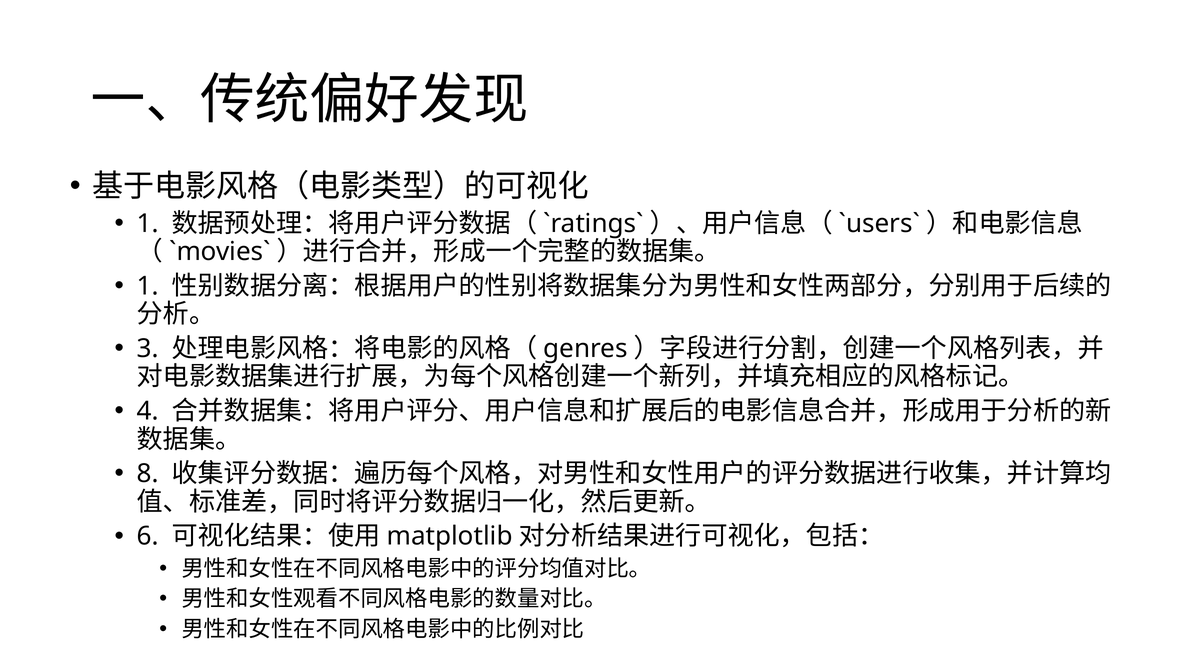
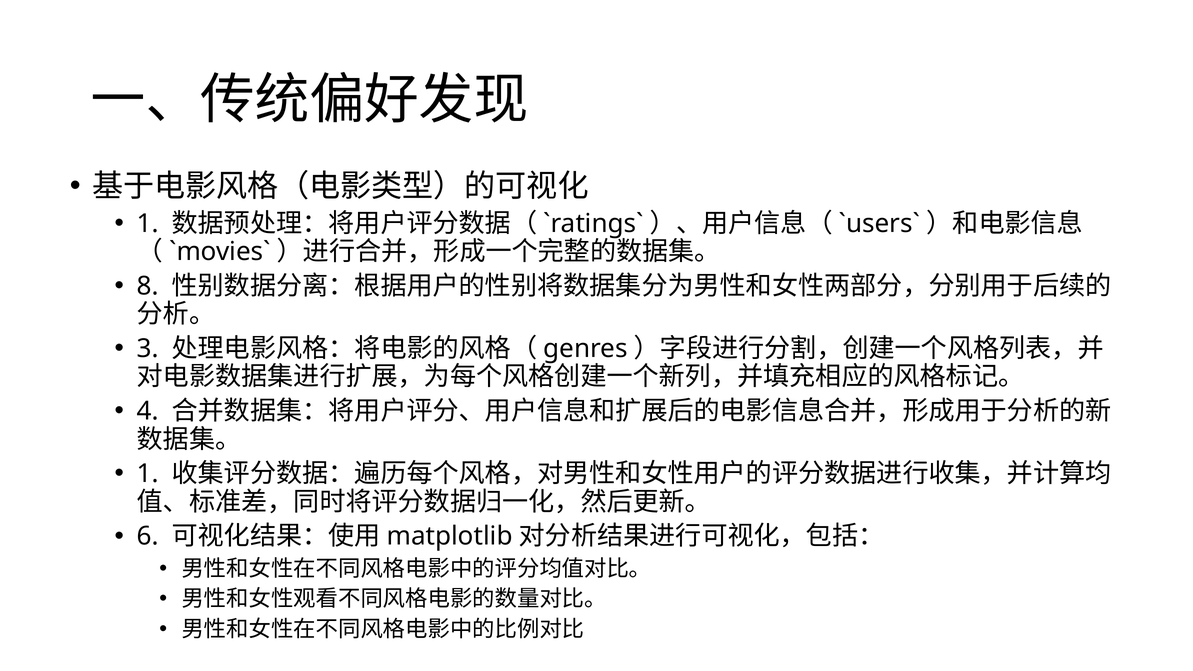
1 at (148, 286): 1 -> 8
8 at (148, 474): 8 -> 1
